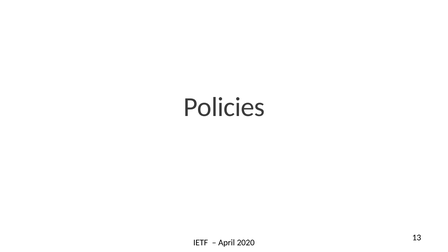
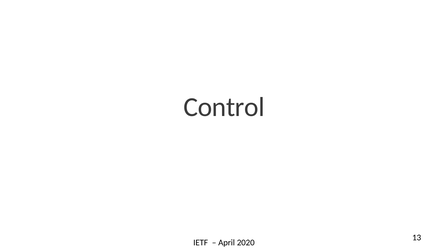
Policies: Policies -> Control
